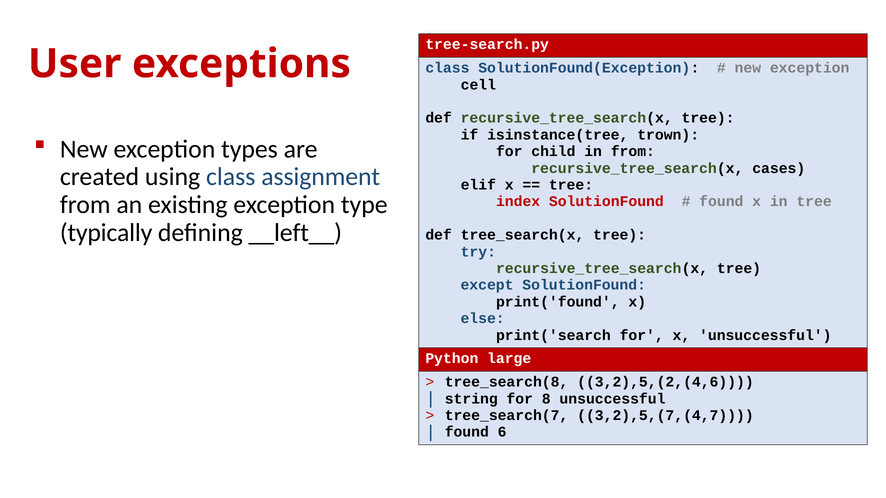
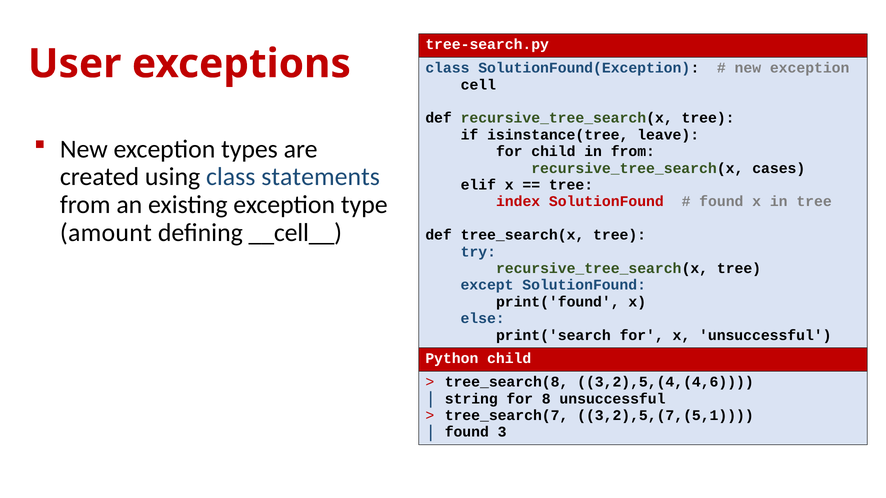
trown: trown -> leave
assignment: assignment -> statements
typically: typically -> amount
__left__: __left__ -> __cell__
Python large: large -> child
3,2),5,(2,(4,6: 3,2),5,(2,(4,6 -> 3,2),5,(4,(4,6
3,2),5,(7,(4,7: 3,2),5,(7,(4,7 -> 3,2),5,(7,(5,1
6: 6 -> 3
